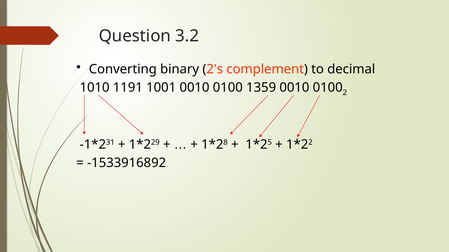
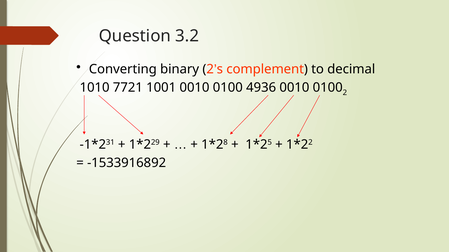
1191: 1191 -> 7721
1359: 1359 -> 4936
